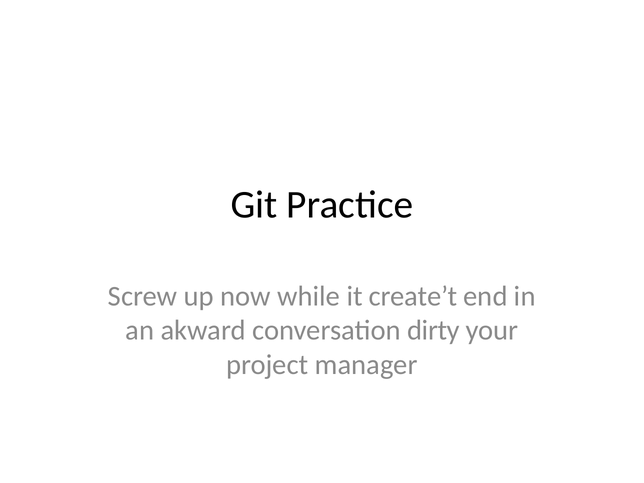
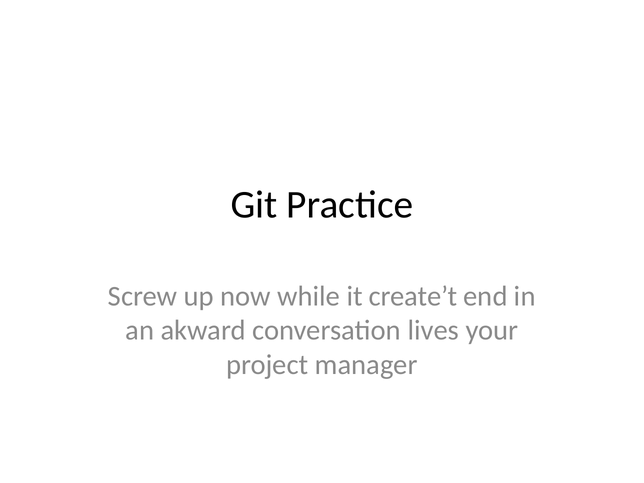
dirty: dirty -> lives
